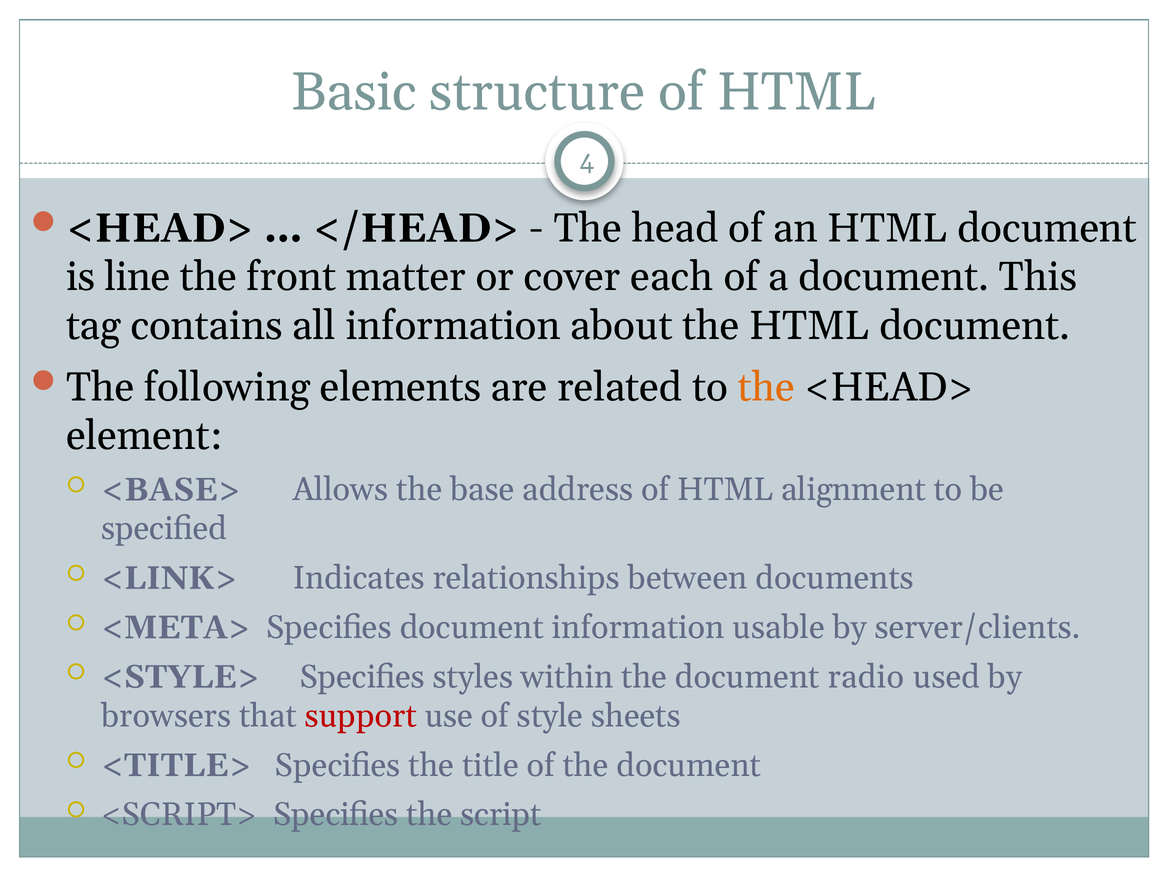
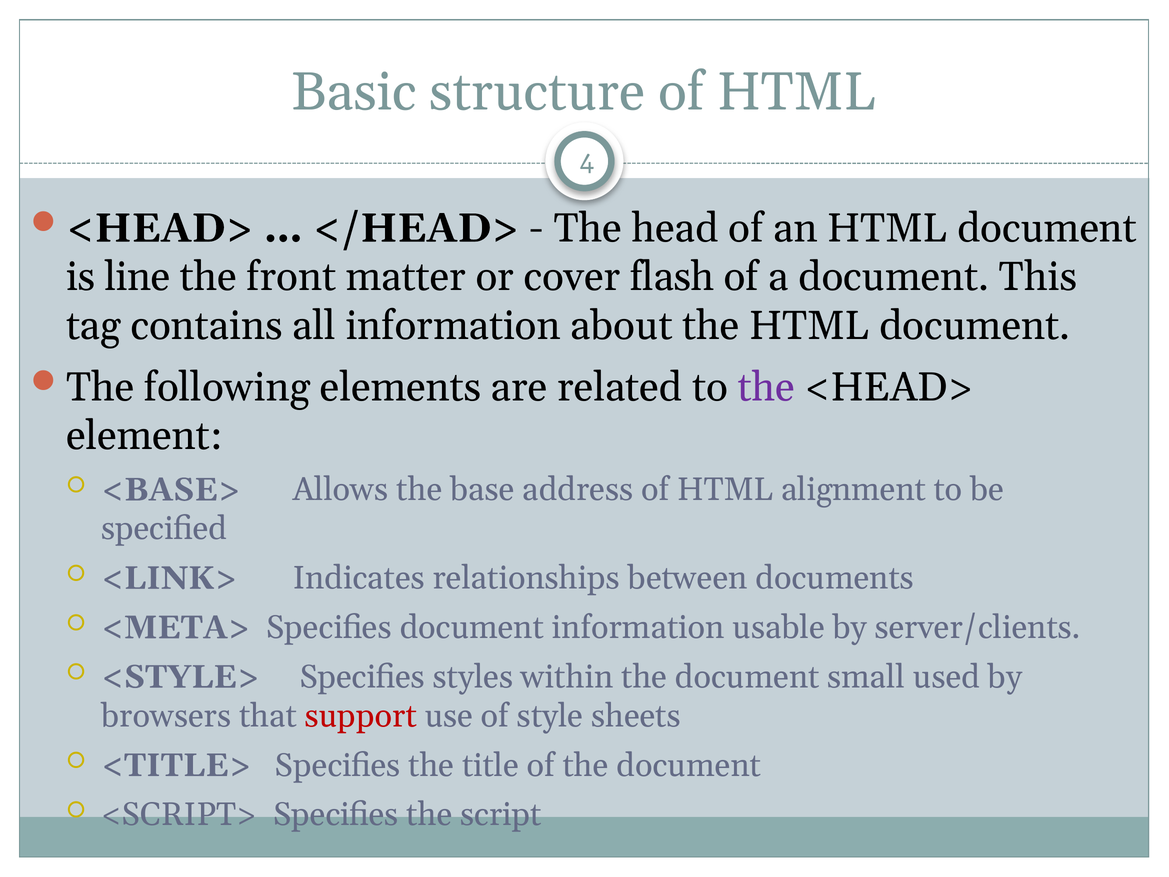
each: each -> flash
the at (766, 387) colour: orange -> purple
radio: radio -> small
